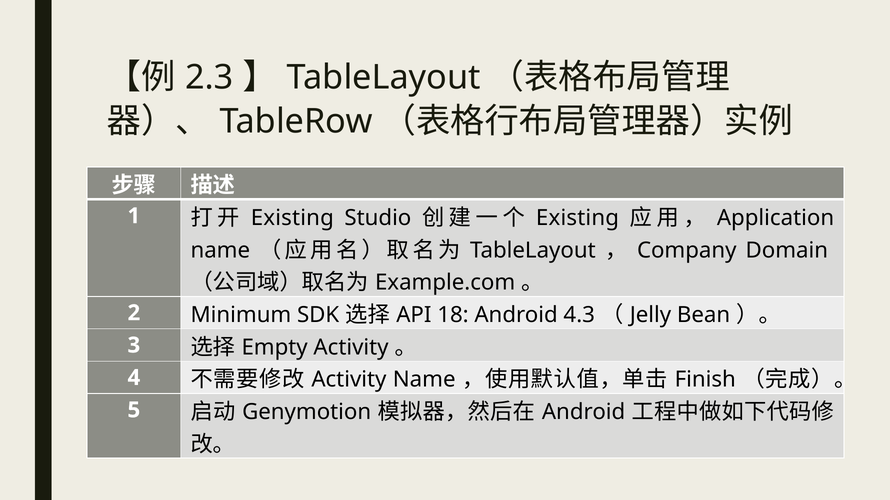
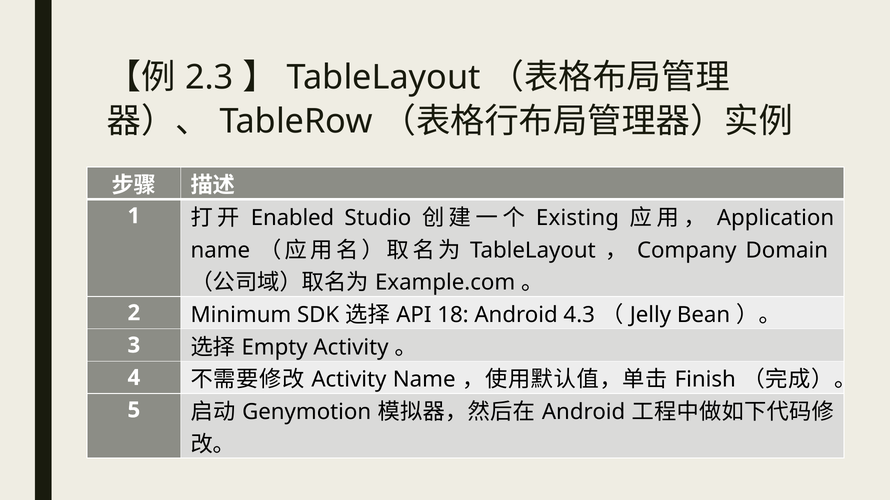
Existing at (292, 218): Existing -> Enabled
